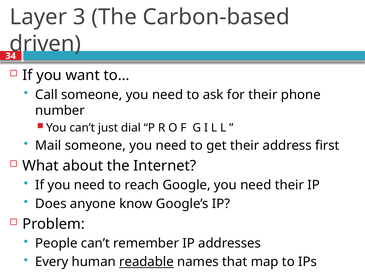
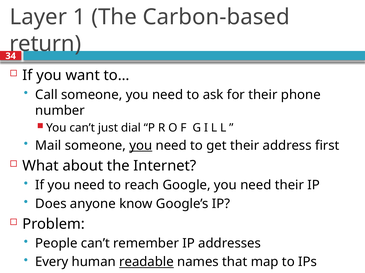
3: 3 -> 1
driven: driven -> return
you at (141, 146) underline: none -> present
